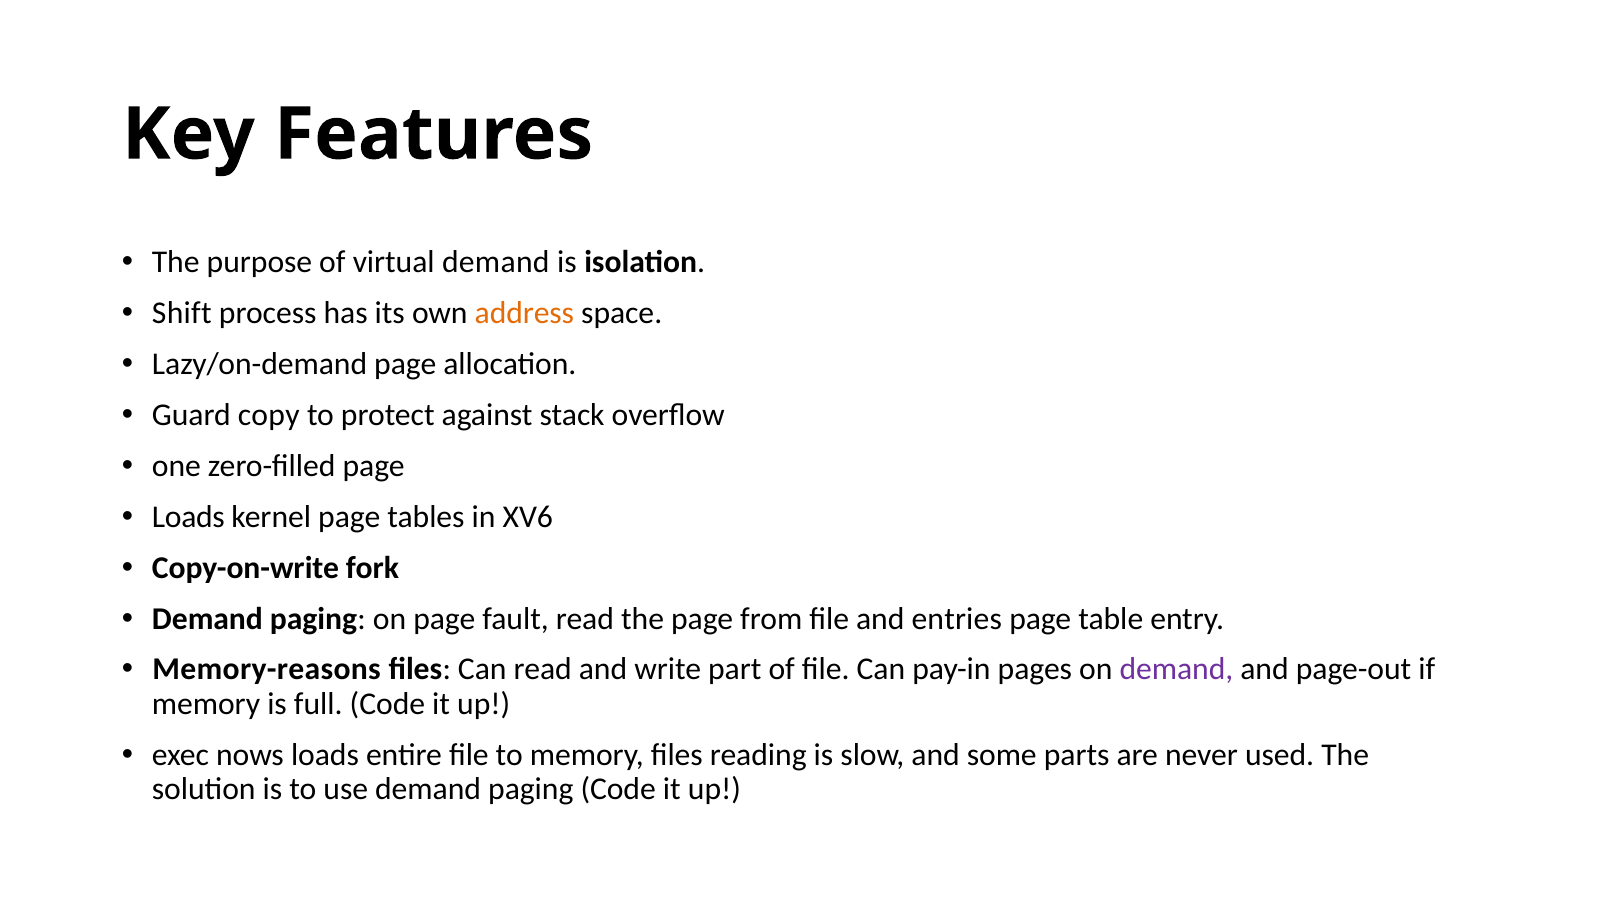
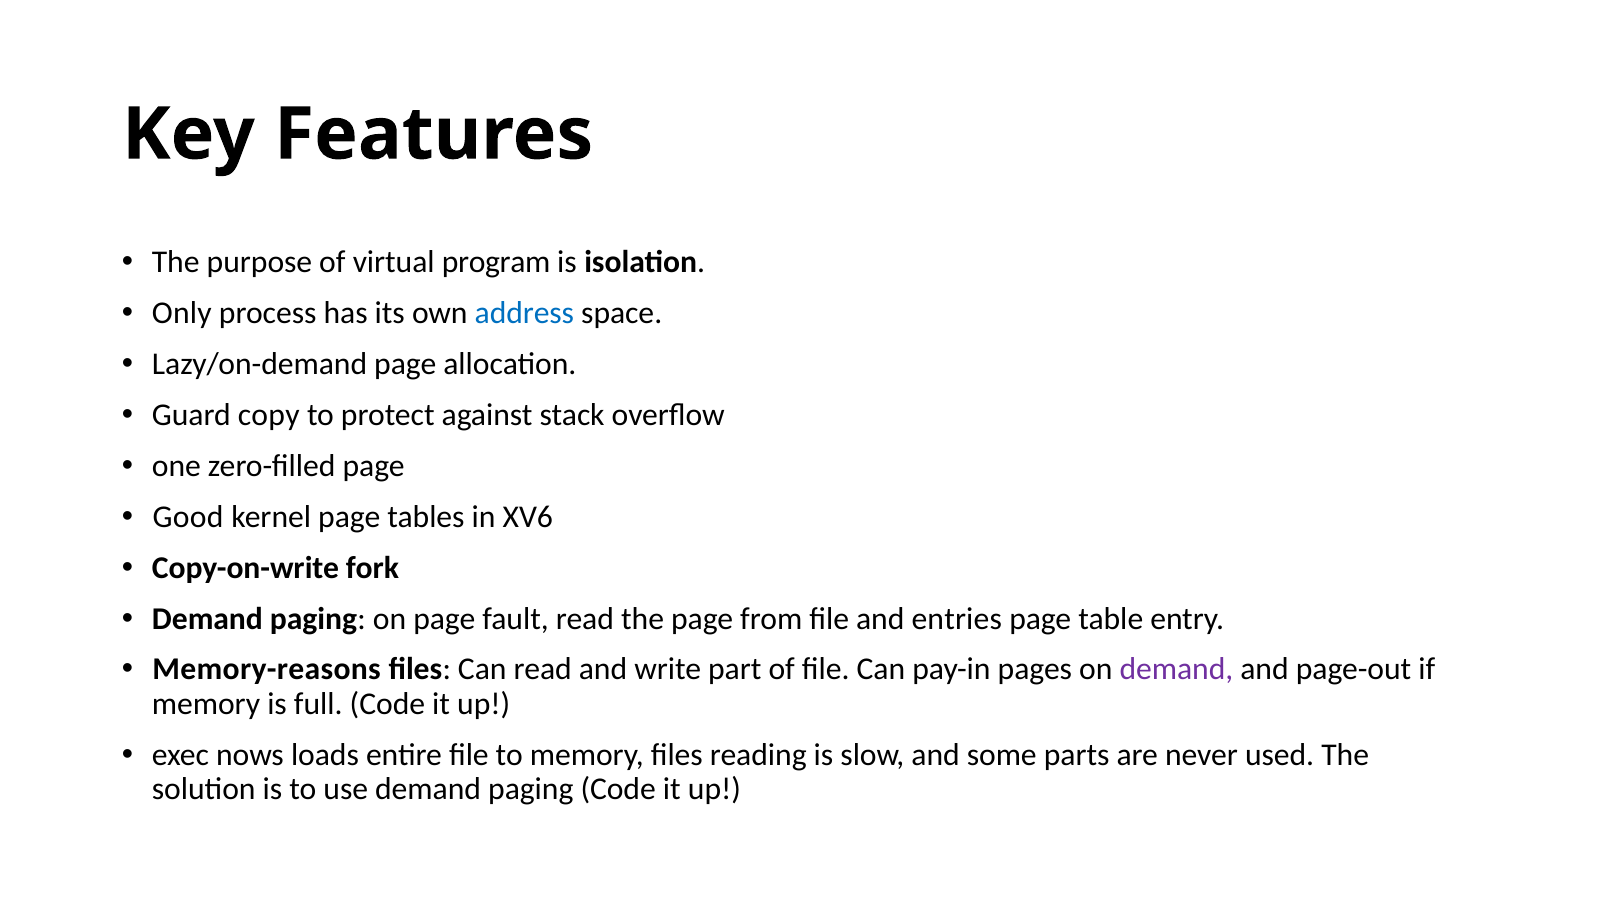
virtual demand: demand -> program
Shift: Shift -> Only
address colour: orange -> blue
Loads at (188, 517): Loads -> Good
